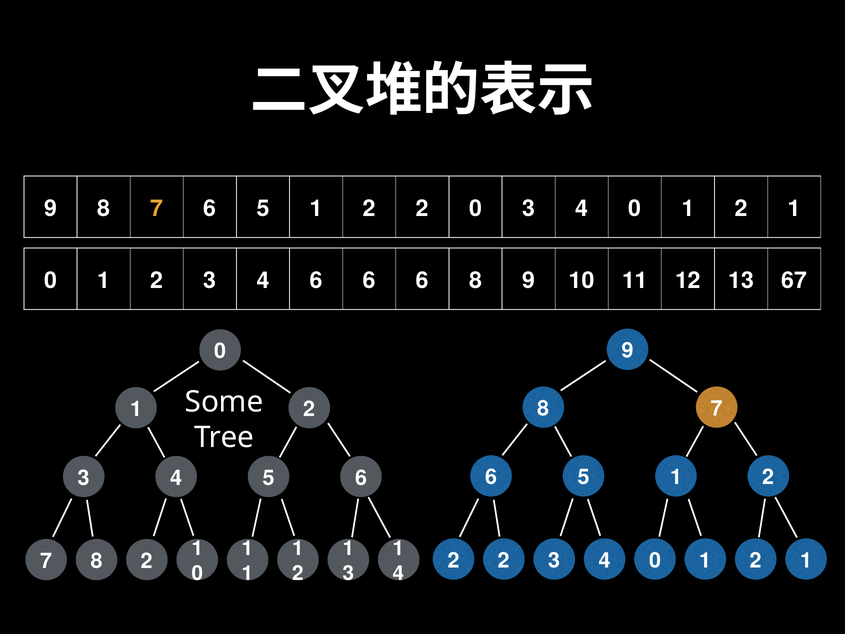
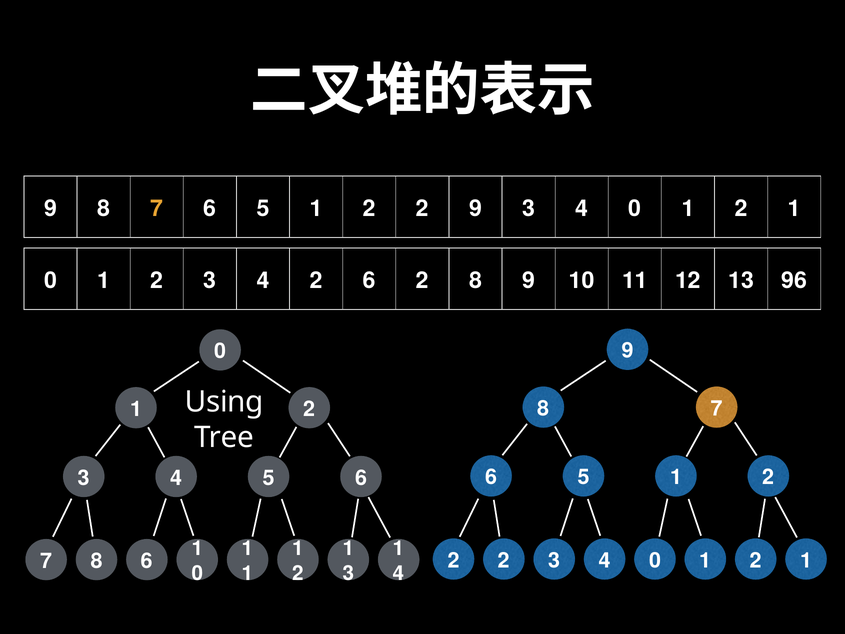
2 0: 0 -> 9
4 6: 6 -> 2
6 at (422, 280): 6 -> 2
67: 67 -> 96
Some: Some -> Using
8 2: 2 -> 6
